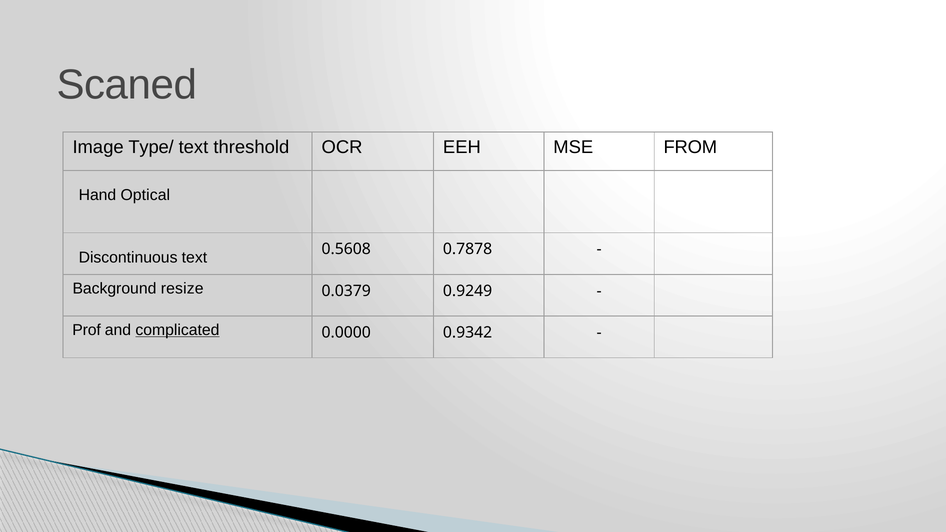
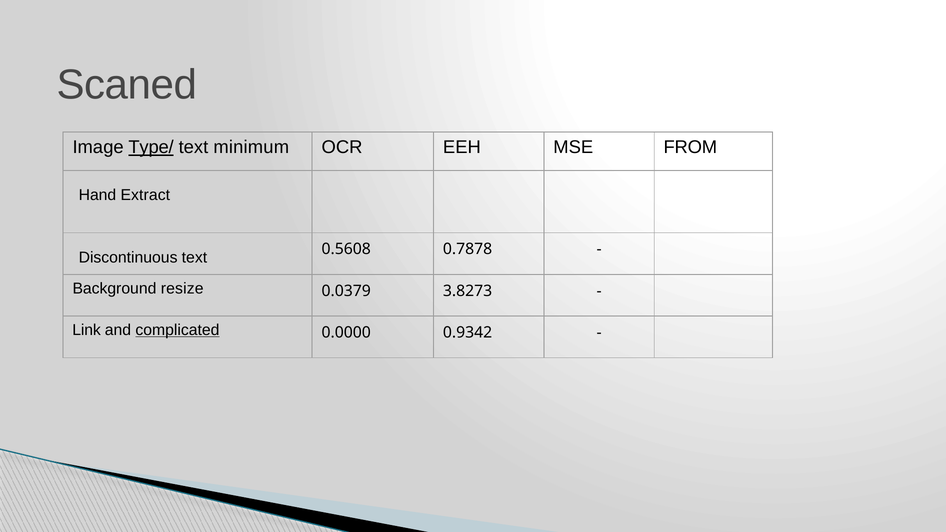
Type/ underline: none -> present
threshold: threshold -> minimum
Optical: Optical -> Extract
0.9249: 0.9249 -> 3.8273
Prof: Prof -> Link
